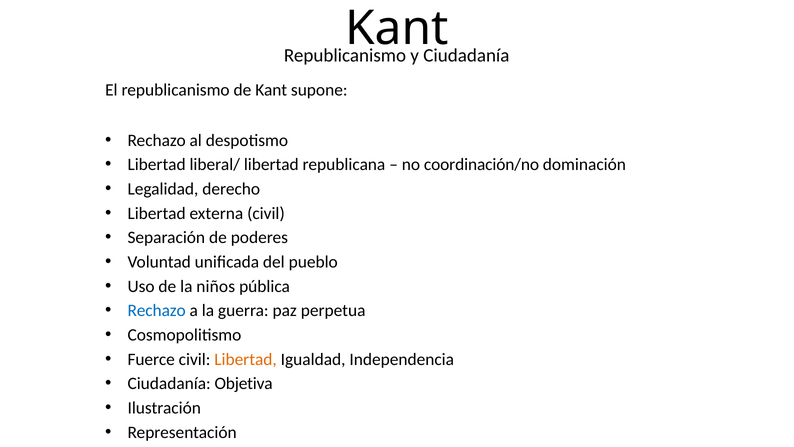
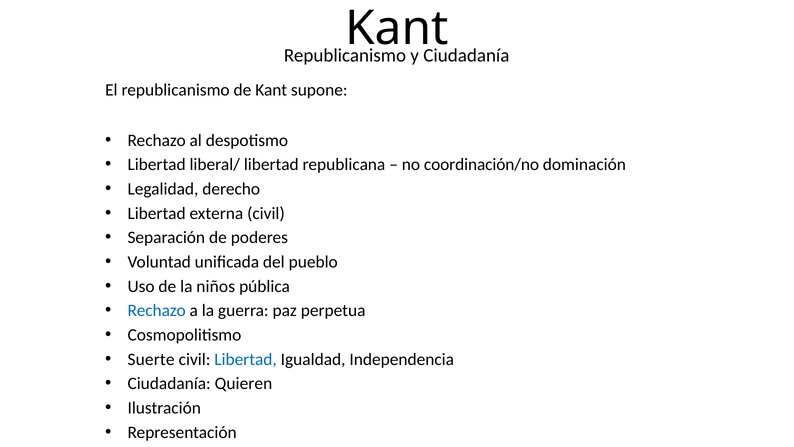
Fuerce: Fuerce -> Suerte
Libertad at (246, 359) colour: orange -> blue
Objetiva: Objetiva -> Quieren
